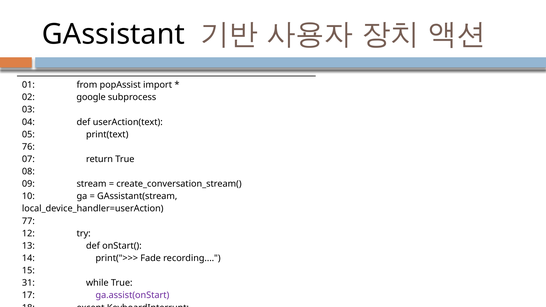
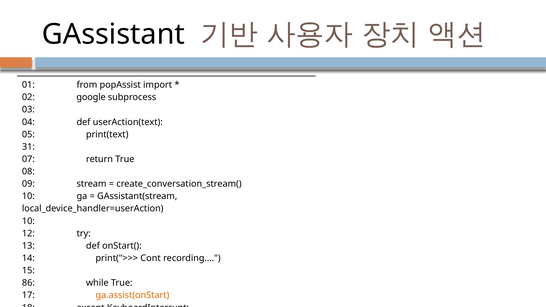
76: 76 -> 31
77 at (28, 221): 77 -> 10
Fade: Fade -> Cont
31: 31 -> 86
ga.assist(onStart colour: purple -> orange
